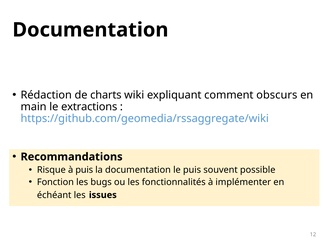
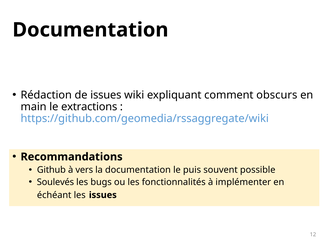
de charts: charts -> issues
Risque: Risque -> Github
à puis: puis -> vers
Fonction: Fonction -> Soulevés
